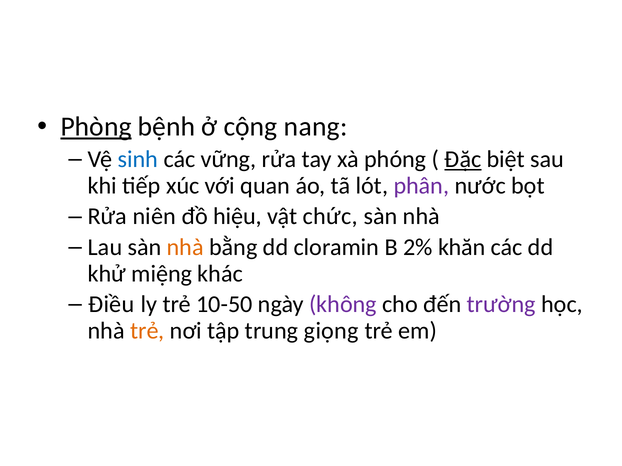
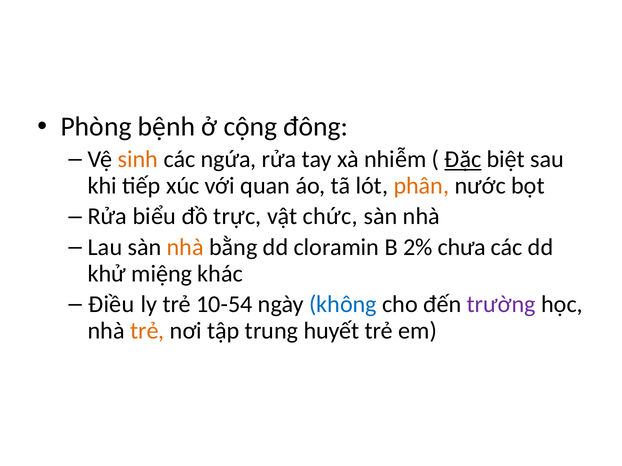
Phòng underline: present -> none
nang: nang -> đông
sinh colour: blue -> orange
vững: vững -> ngứa
phóng: phóng -> nhiễm
phân colour: purple -> orange
niên: niên -> biểu
hiệu: hiệu -> trực
khăn: khăn -> chưa
10-50: 10-50 -> 10-54
không colour: purple -> blue
giọng: giọng -> huyết
